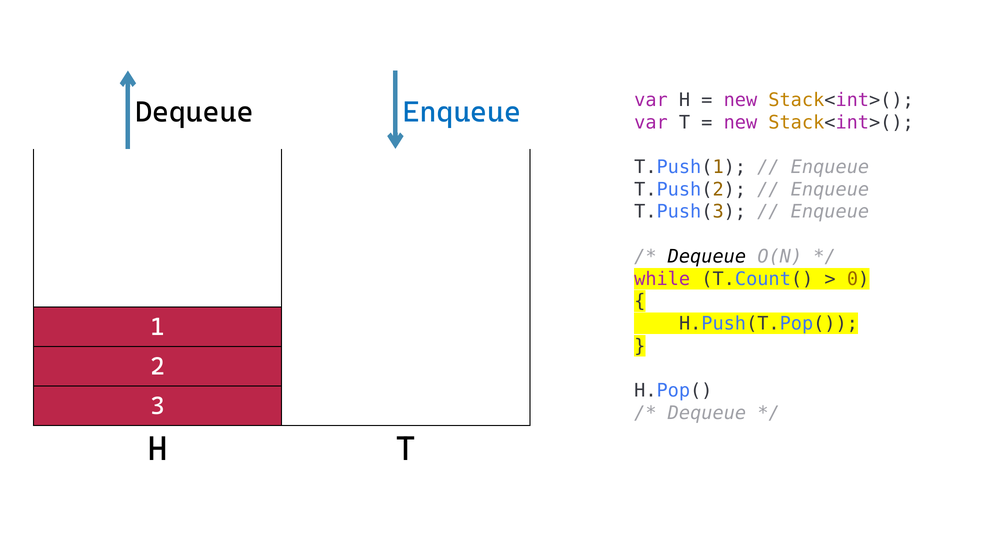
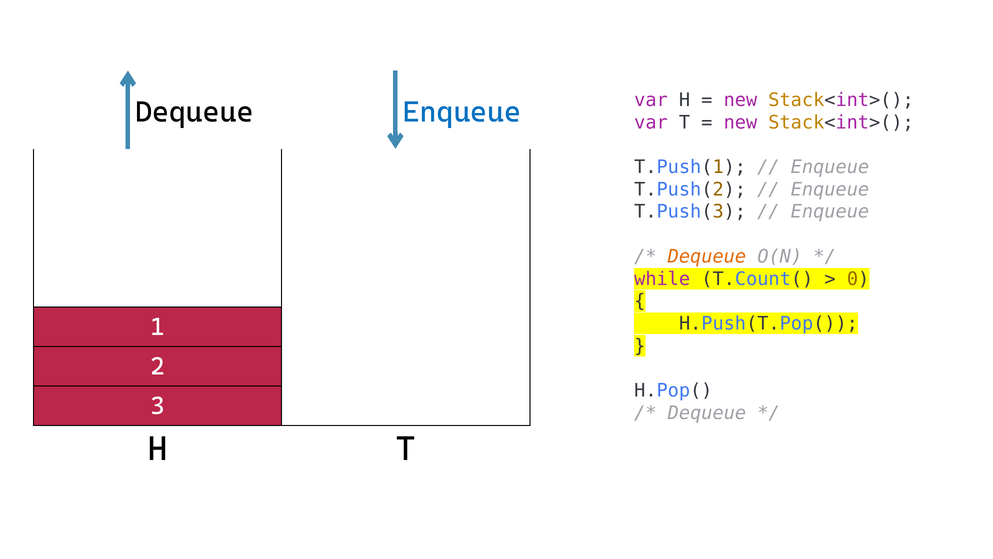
Dequeue at (707, 256) colour: black -> orange
